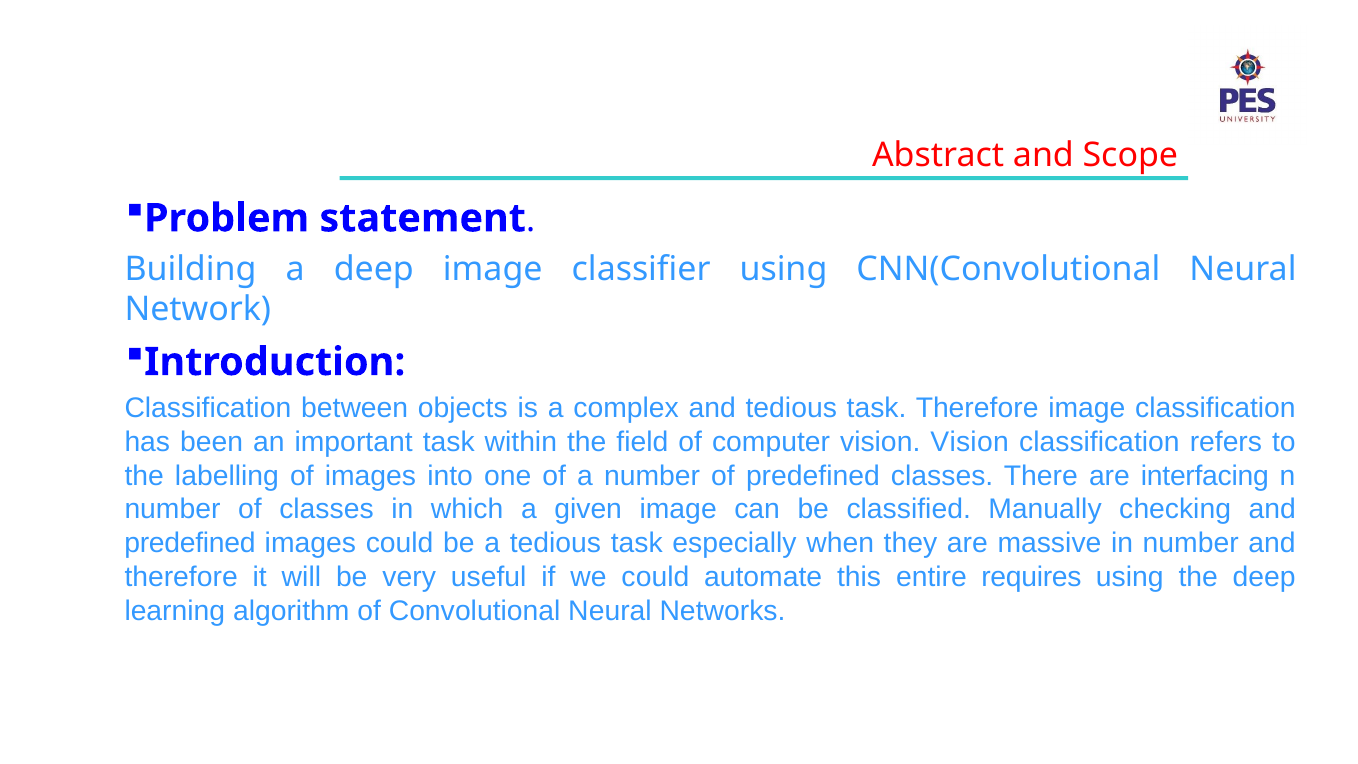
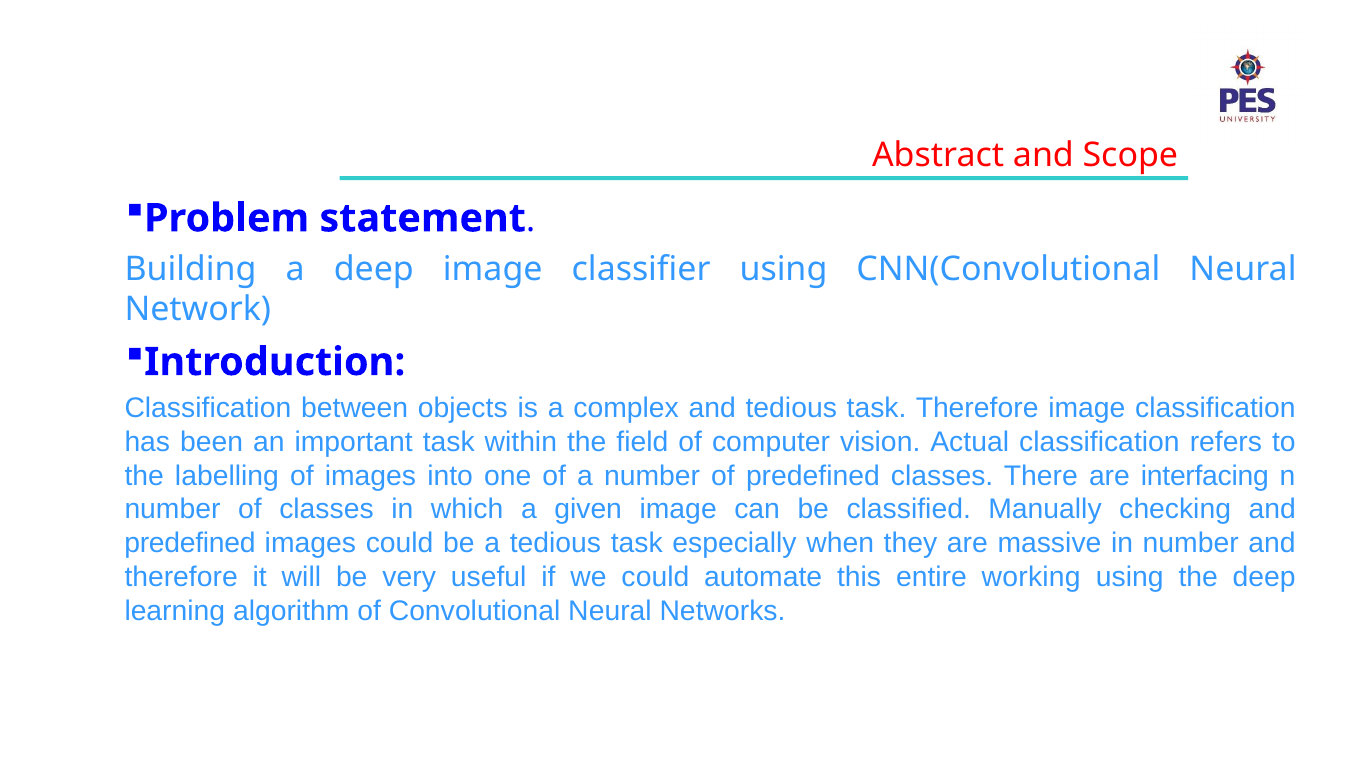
vision Vision: Vision -> Actual
requires: requires -> working
